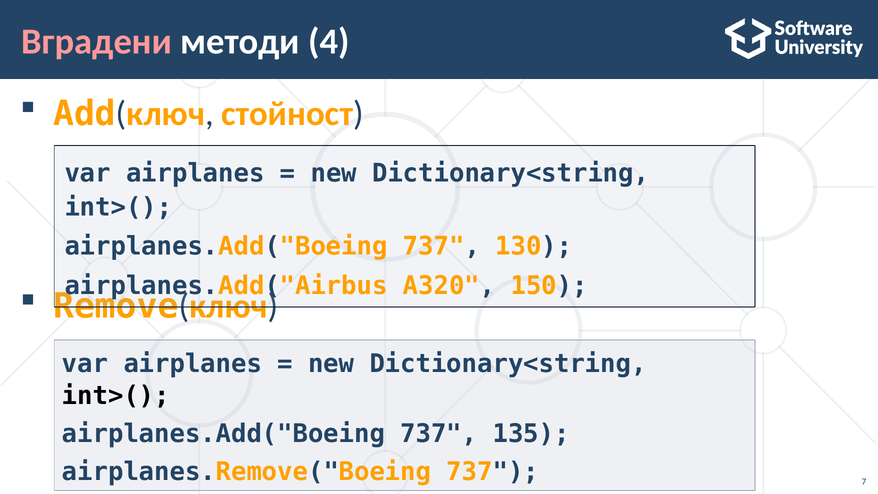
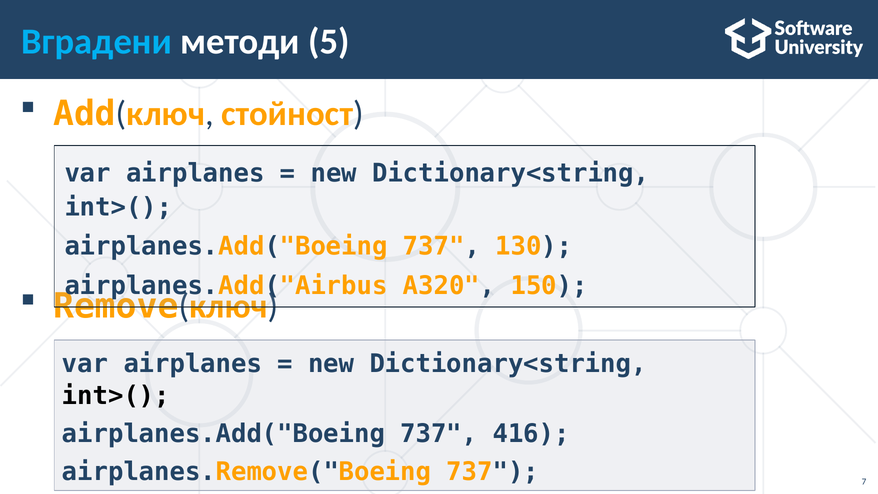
Вградени colour: pink -> light blue
4: 4 -> 5
135: 135 -> 416
